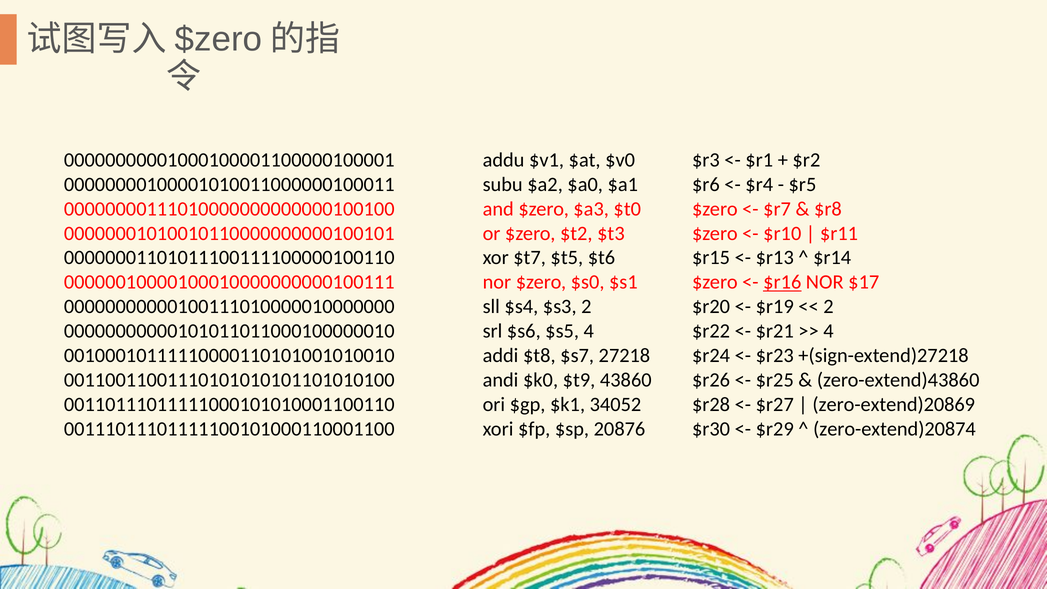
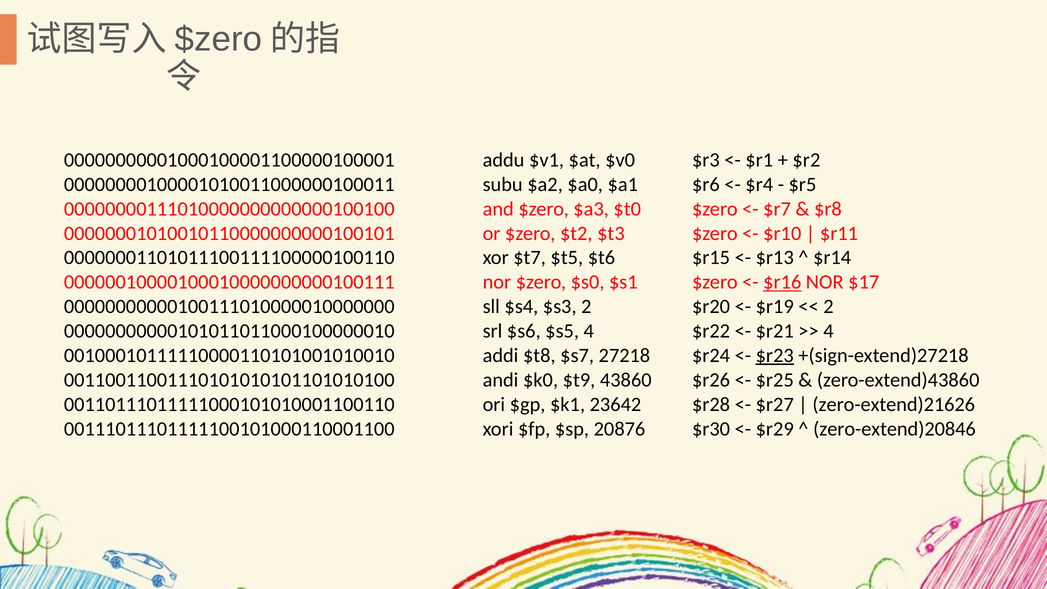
$r23 underline: none -> present
34052: 34052 -> 23642
zero-extend)20869: zero-extend)20869 -> zero-extend)21626
zero-extend)20874: zero-extend)20874 -> zero-extend)20846
